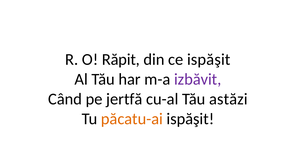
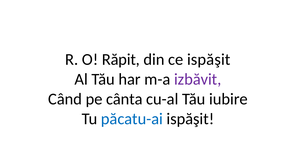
jertfă: jertfă -> cânta
astăzi: astăzi -> iubire
păcatu-ai colour: orange -> blue
